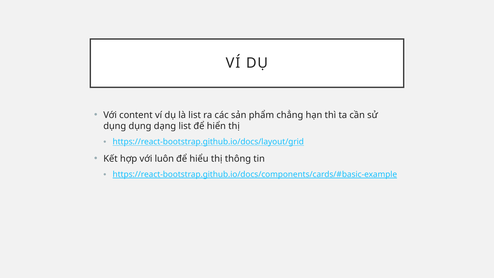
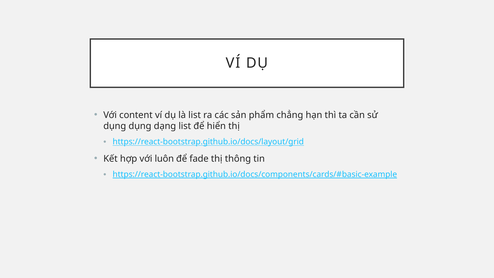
hiểu: hiểu -> fade
